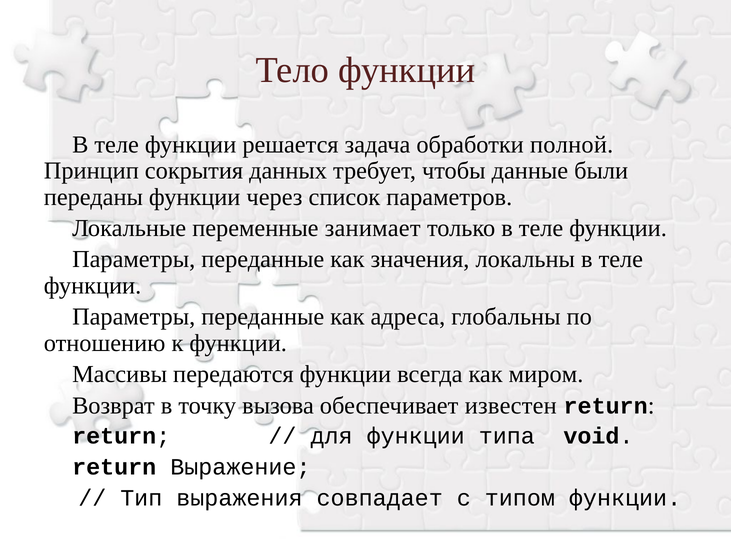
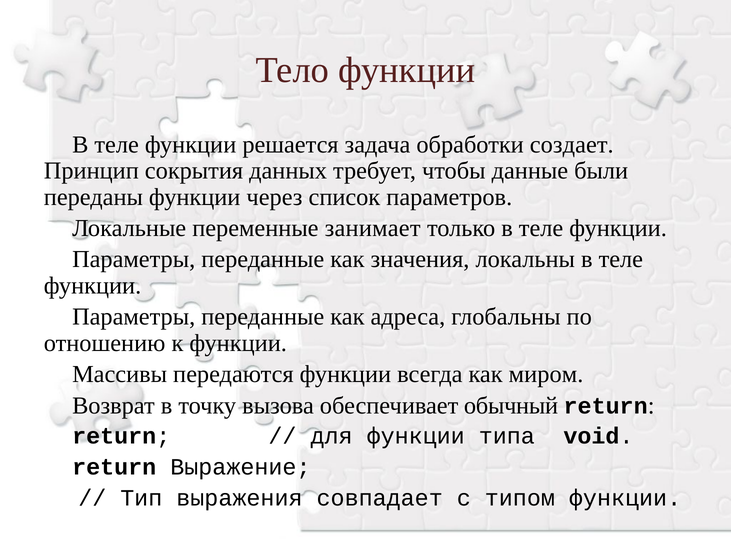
полной: полной -> создает
известен: известен -> обычный
